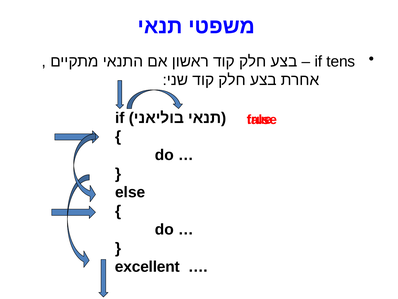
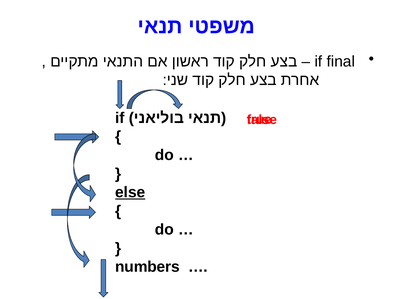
tens: tens -> final
else underline: none -> present
excellent: excellent -> numbers
